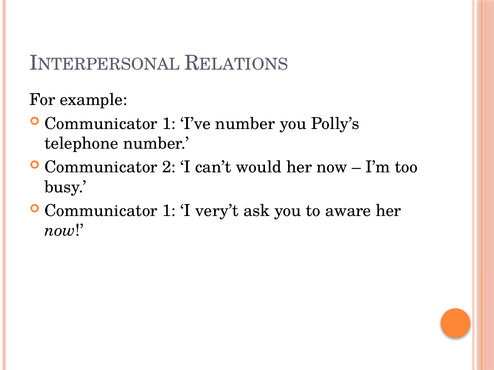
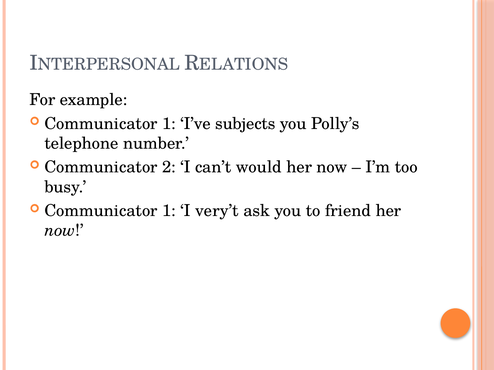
I’ve number: number -> subjects
aware: aware -> friend
